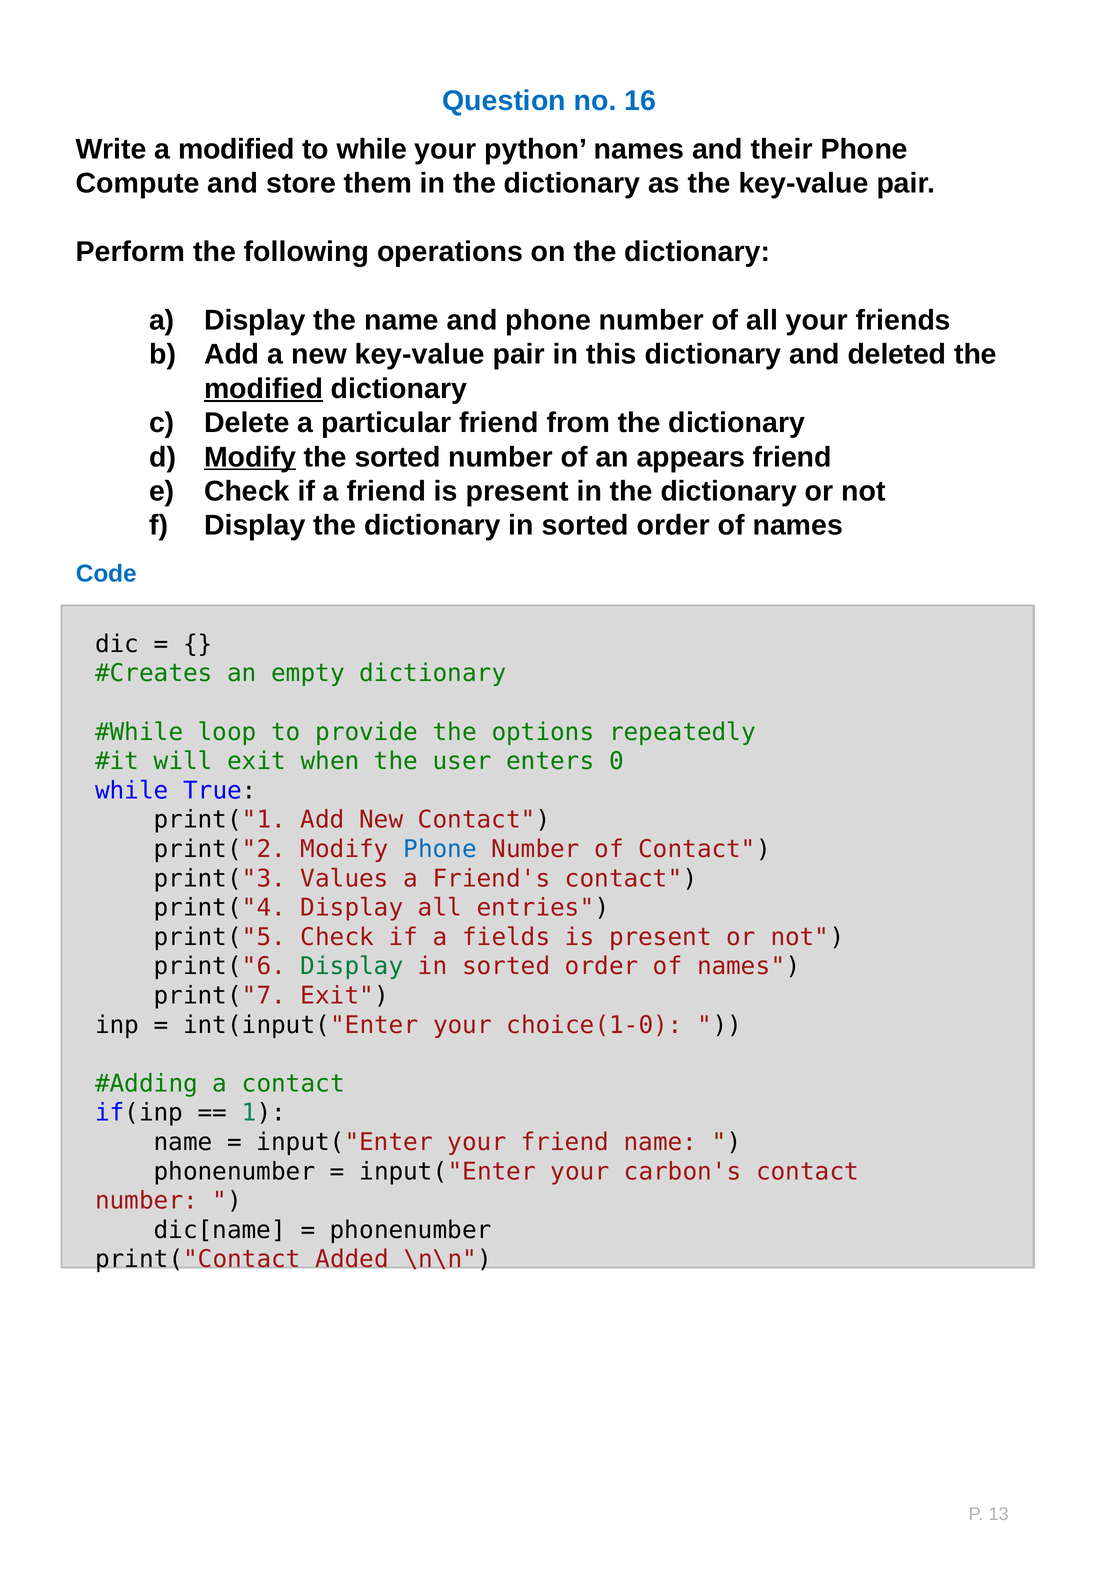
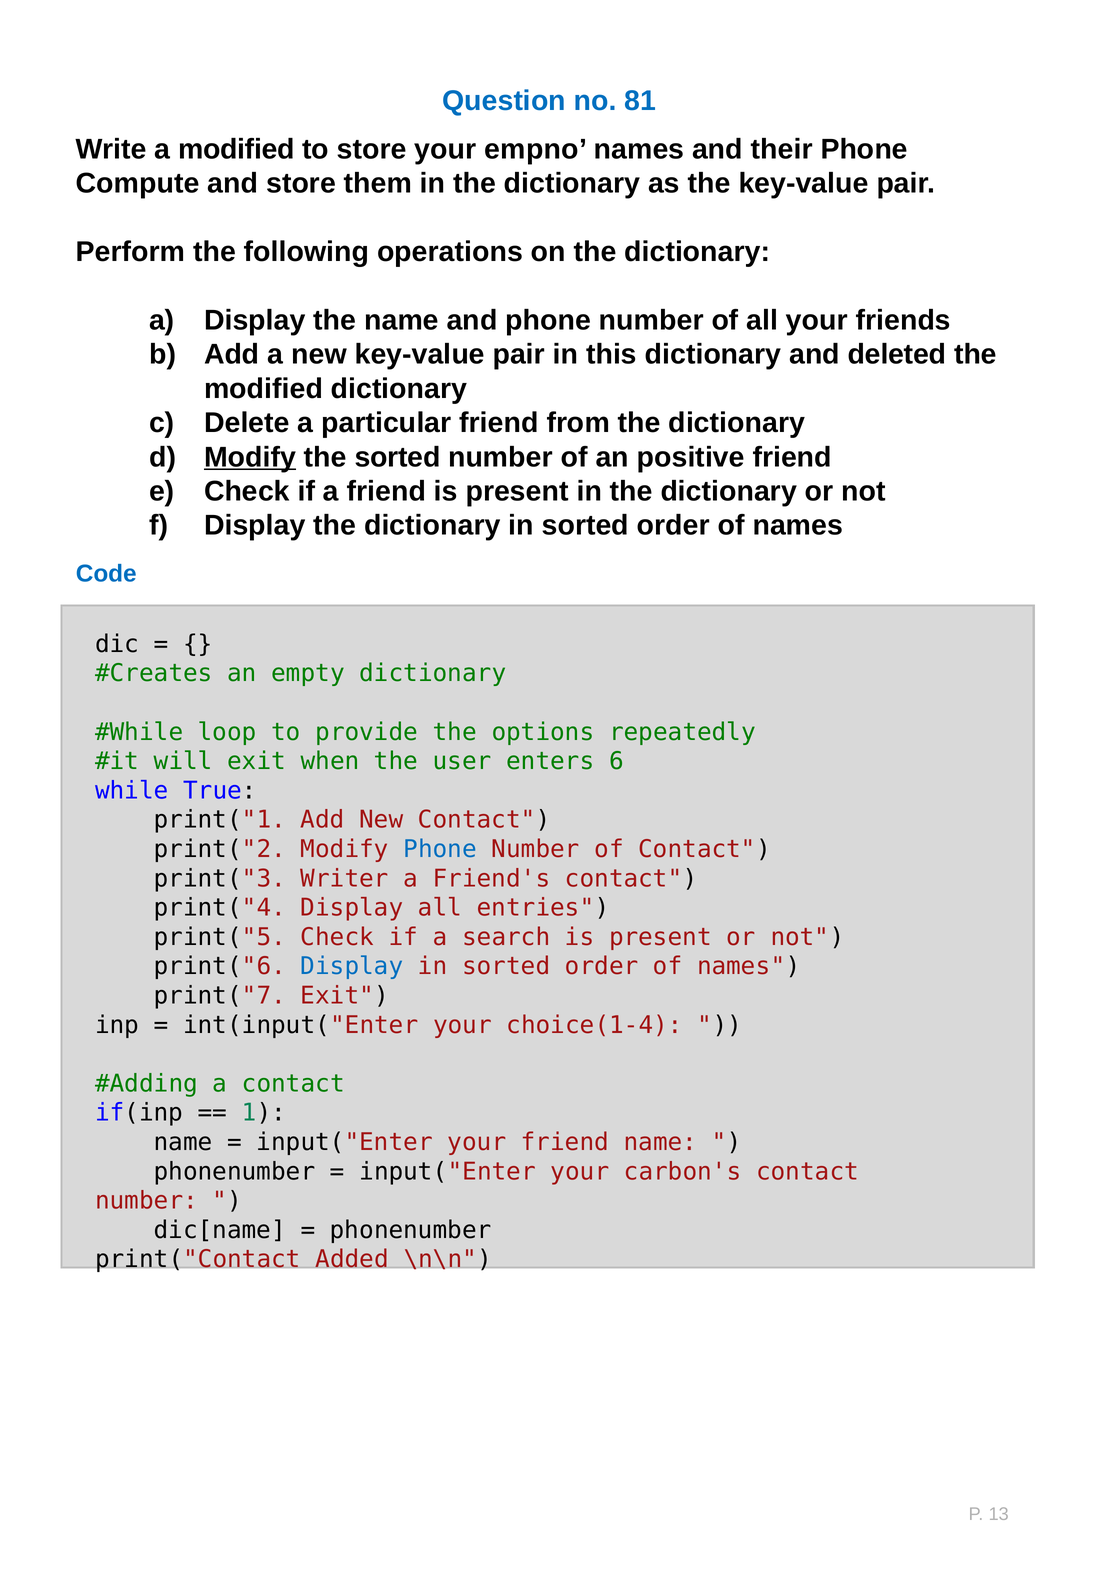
16: 16 -> 81
to while: while -> store
python: python -> empno
modified at (264, 389) underline: present -> none
appears: appears -> positive
0: 0 -> 6
Values: Values -> Writer
fields: fields -> search
Display at (352, 967) colour: green -> blue
choice(1-0: choice(1-0 -> choice(1-4
